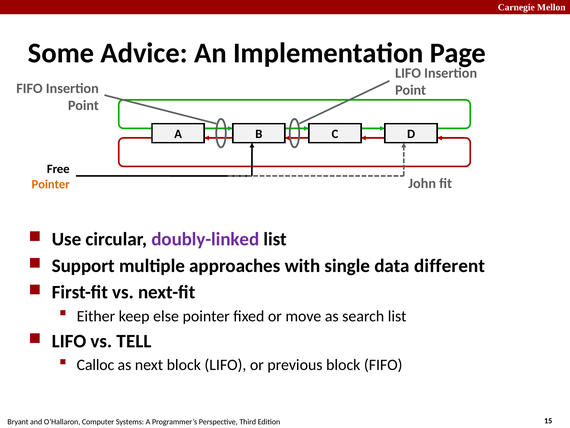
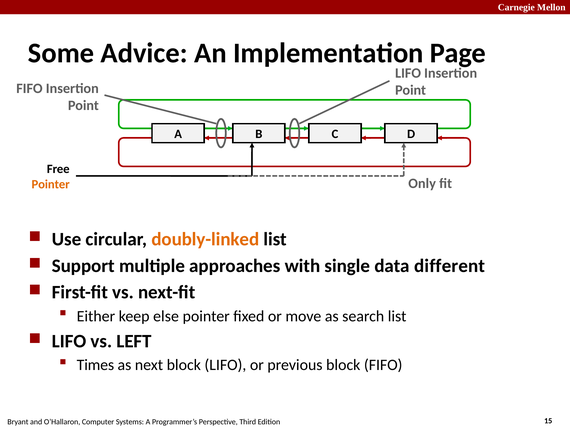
John: John -> Only
doubly-linked colour: purple -> orange
TELL: TELL -> LEFT
Calloc: Calloc -> Times
